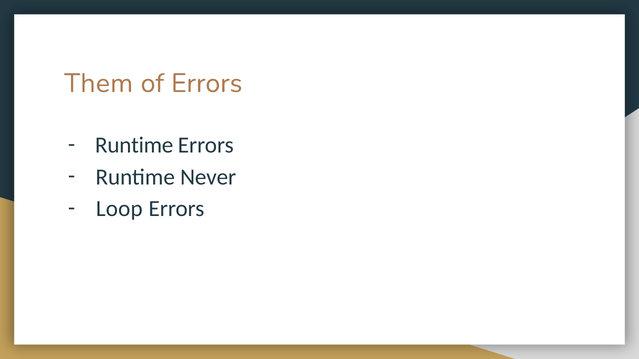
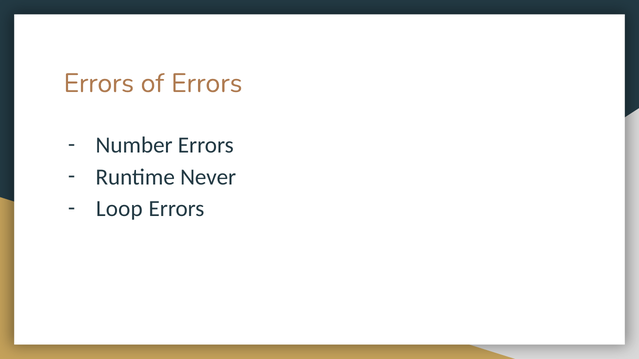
Them at (99, 83): Them -> Errors
Runtime at (134, 145): Runtime -> Number
